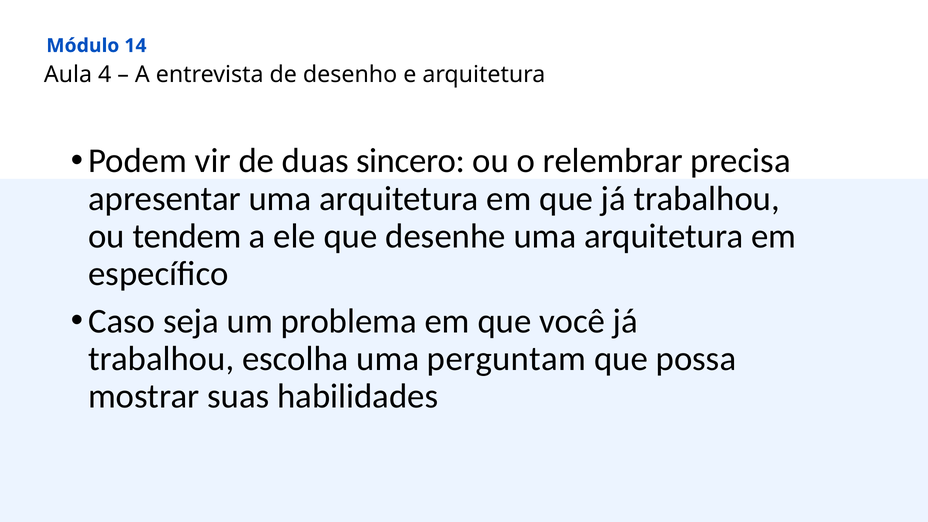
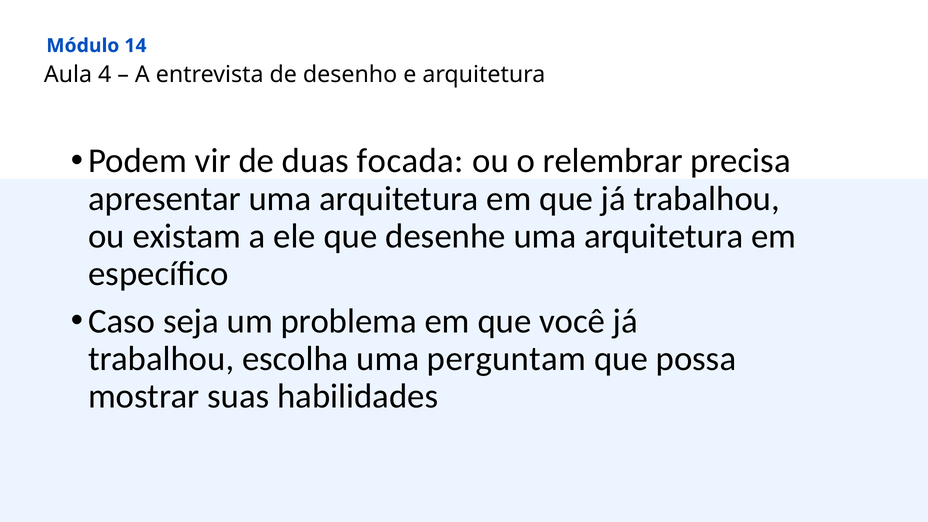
sincero: sincero -> focada
tendem: tendem -> existam
